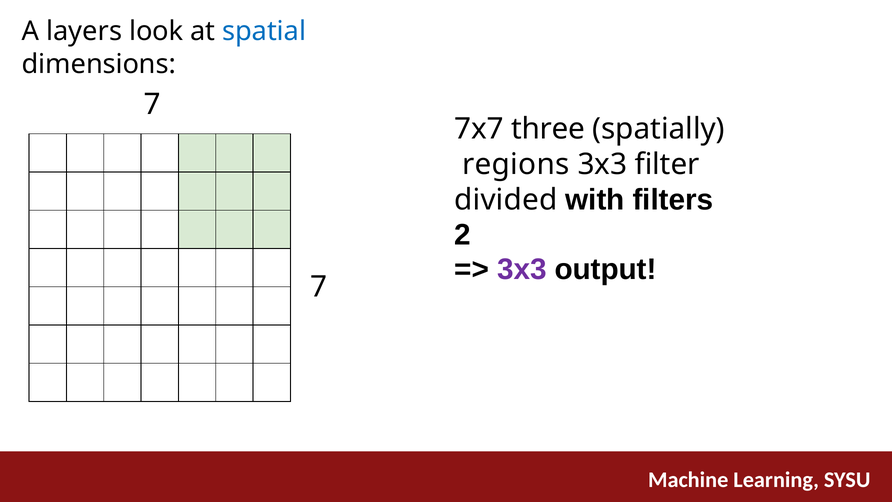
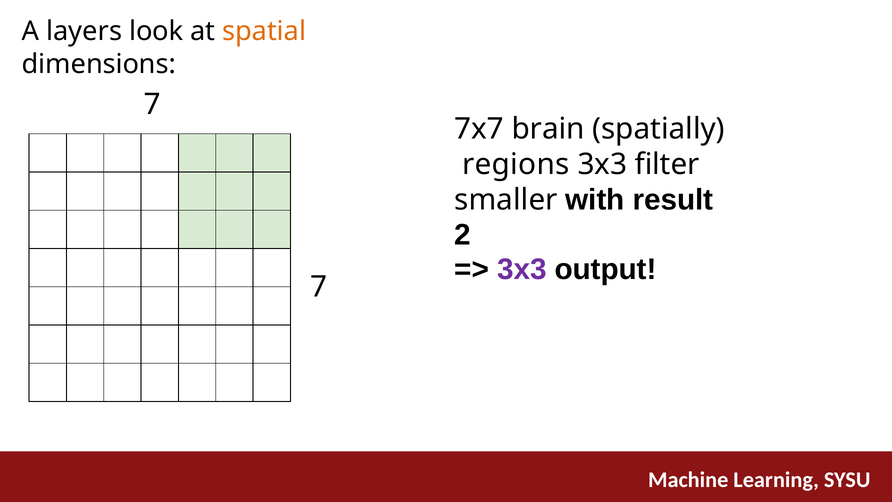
spatial colour: blue -> orange
three: three -> brain
divided: divided -> smaller
filters: filters -> result
